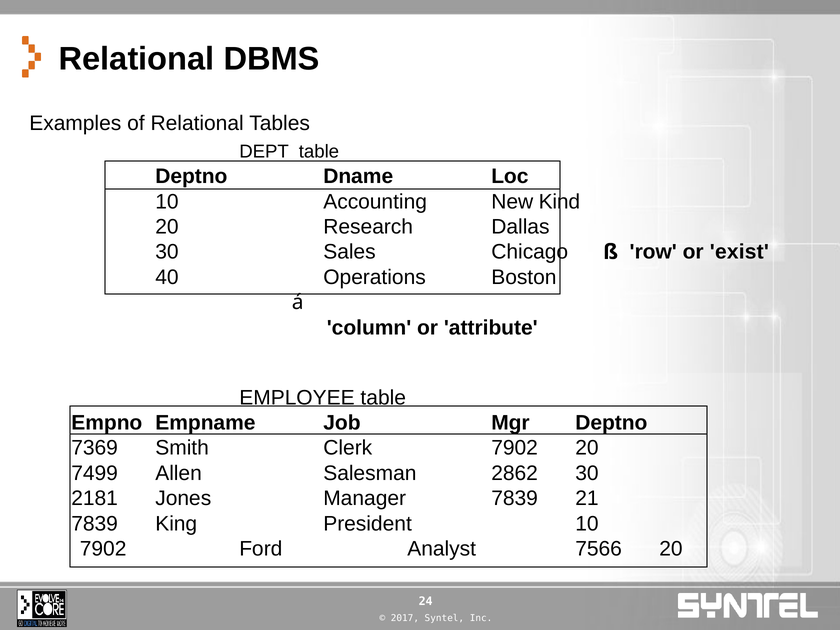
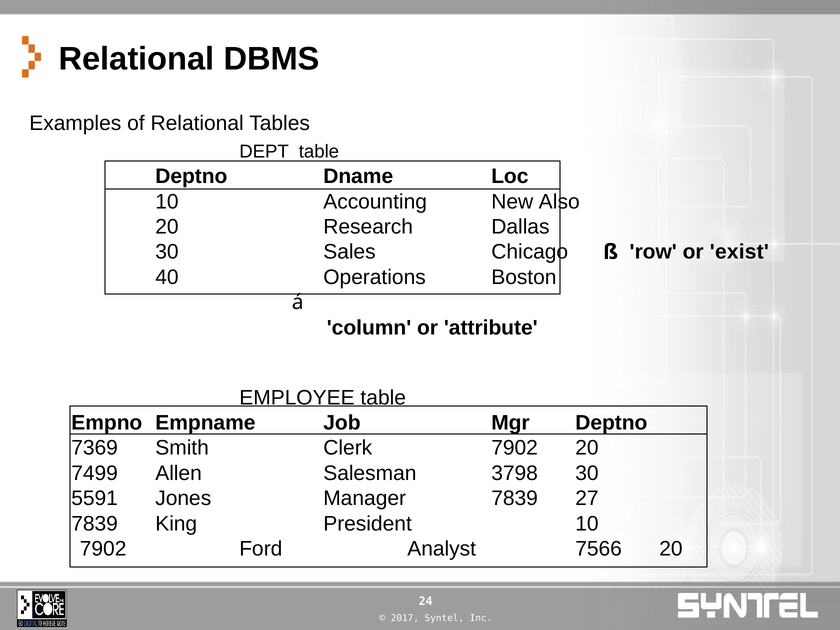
Kind: Kind -> Also
2862: 2862 -> 3798
2181: 2181 -> 5591
21: 21 -> 27
